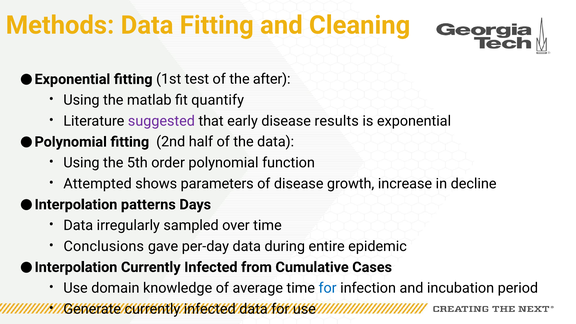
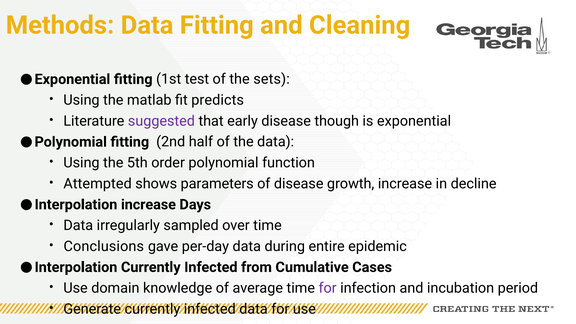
after: after -> sets
quantify: quantify -> predicts
results: results -> though
patterns at (148, 205): patterns -> increase
for at (328, 288) colour: blue -> purple
